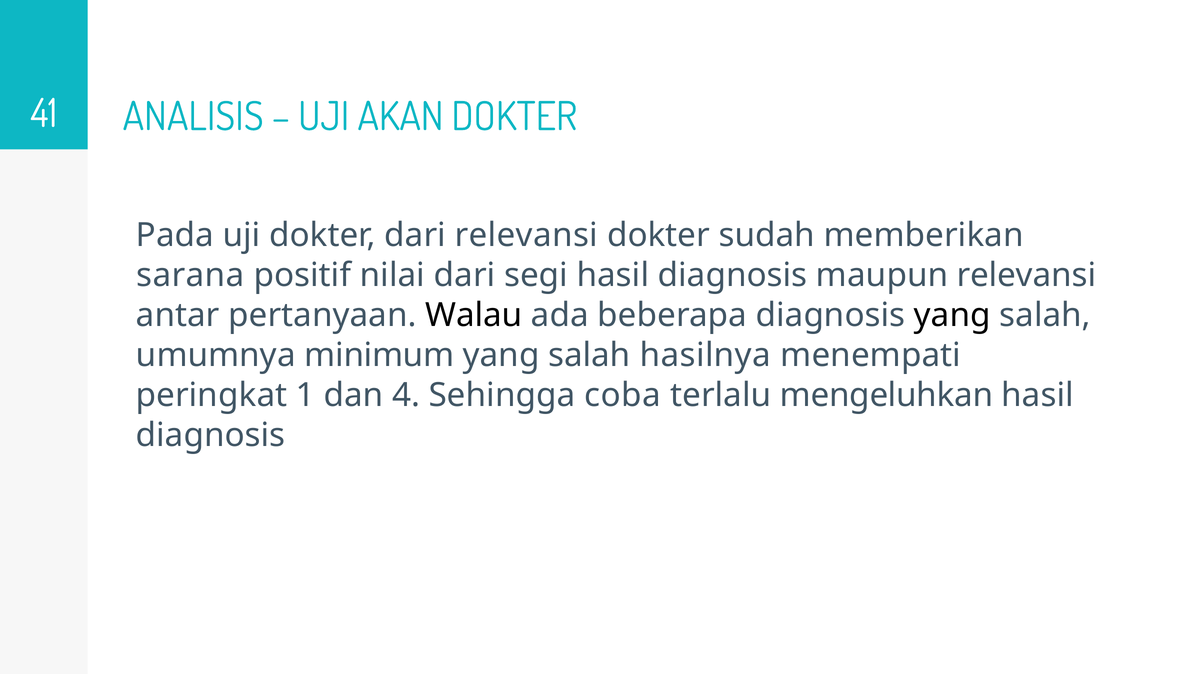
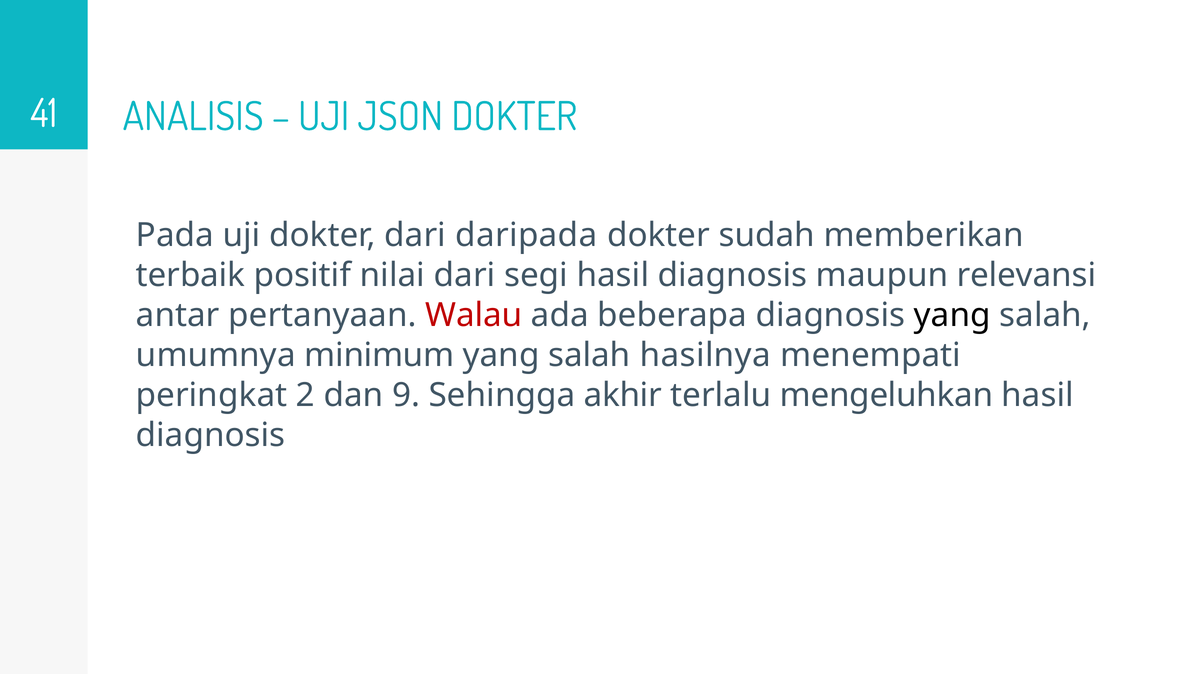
AKAN: AKAN -> JSON
dari relevansi: relevansi -> daripada
sarana: sarana -> terbaik
Walau colour: black -> red
1: 1 -> 2
4: 4 -> 9
coba: coba -> akhir
